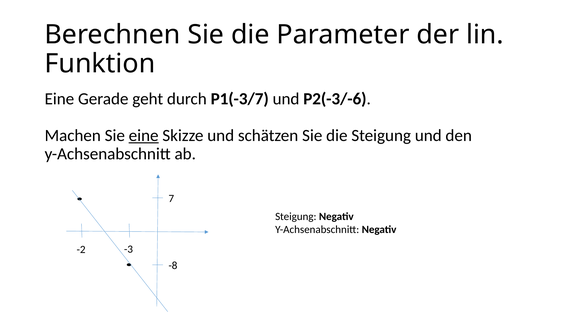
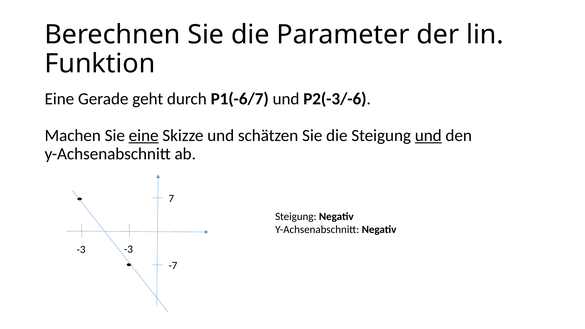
P1(-3/7: P1(-3/7 -> P1(-6/7
und at (428, 136) underline: none -> present
-2 at (81, 250): -2 -> -3
-8: -8 -> -7
